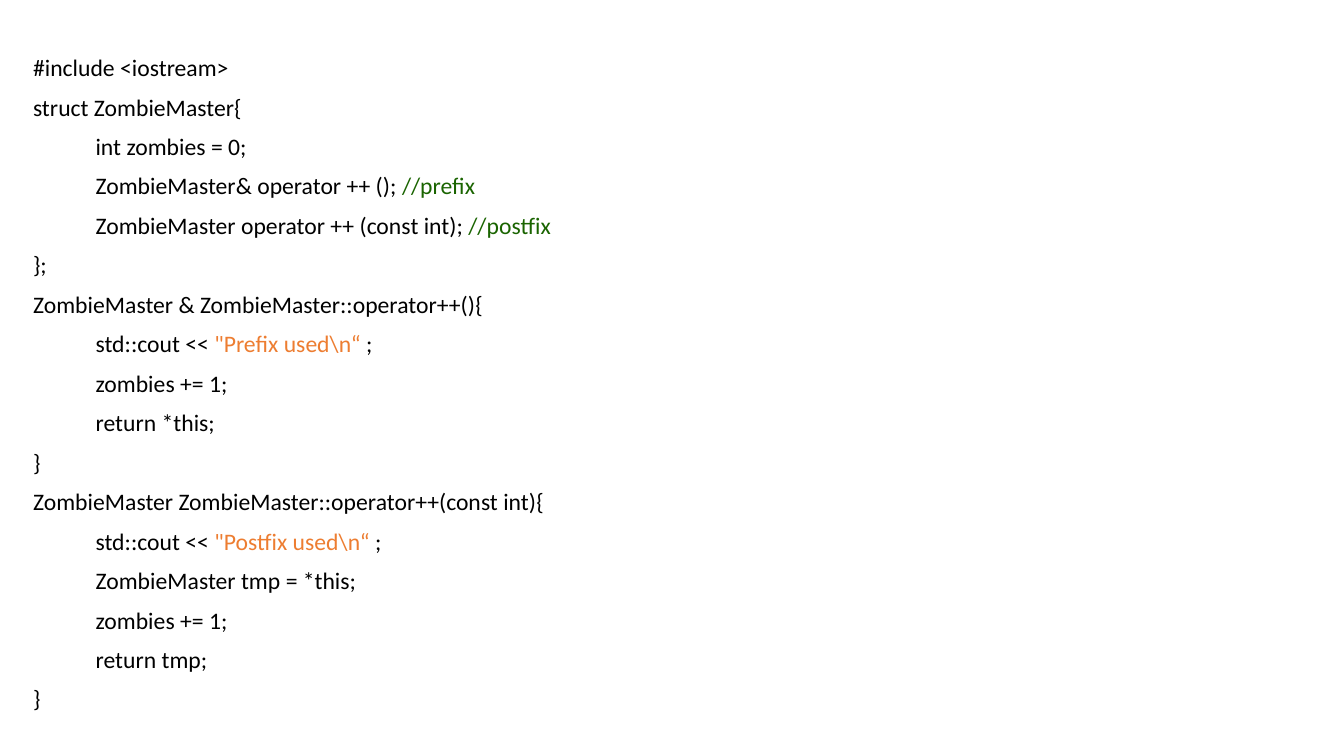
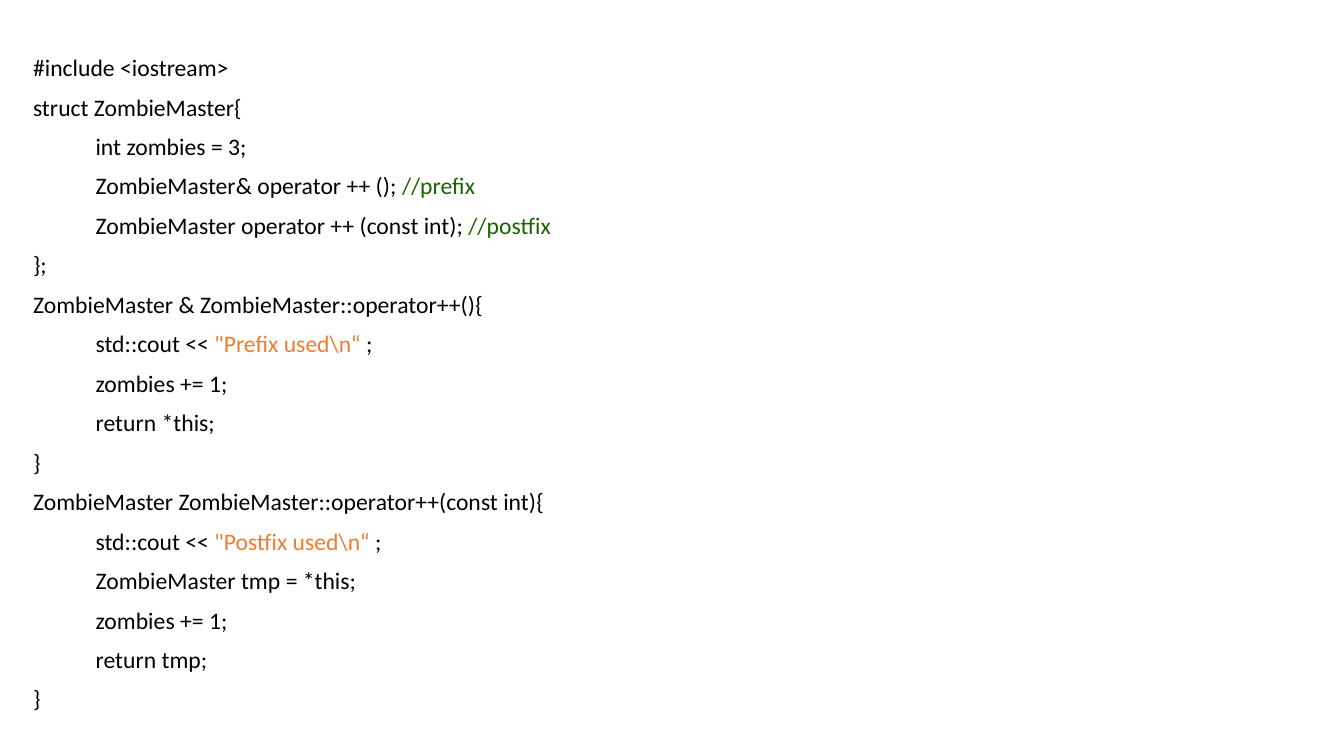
0: 0 -> 3
